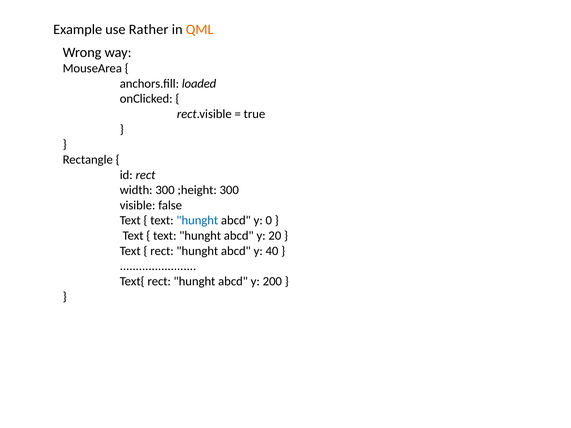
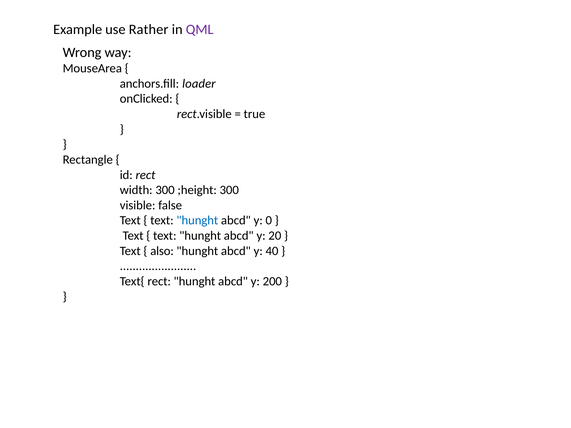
QML colour: orange -> purple
loaded: loaded -> loader
rect at (162, 251): rect -> also
